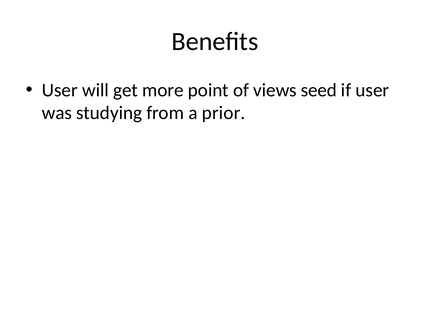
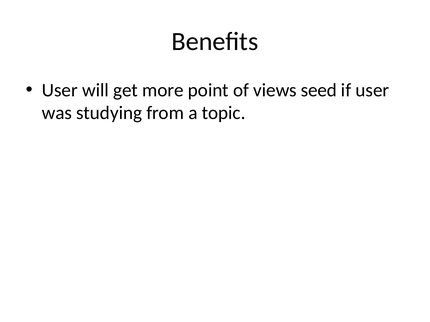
prior: prior -> topic
